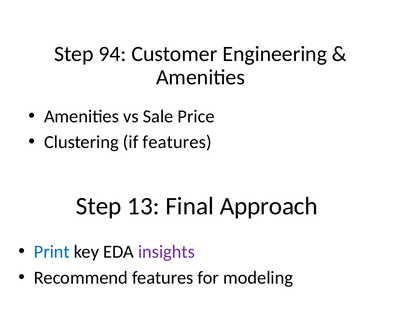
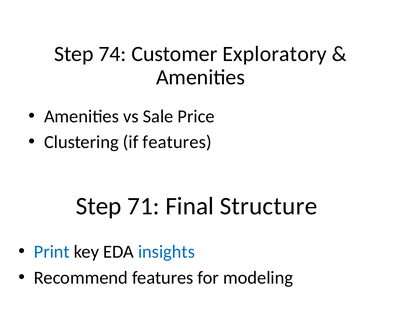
94: 94 -> 74
Engineering: Engineering -> Exploratory
13: 13 -> 71
Approach: Approach -> Structure
insights colour: purple -> blue
